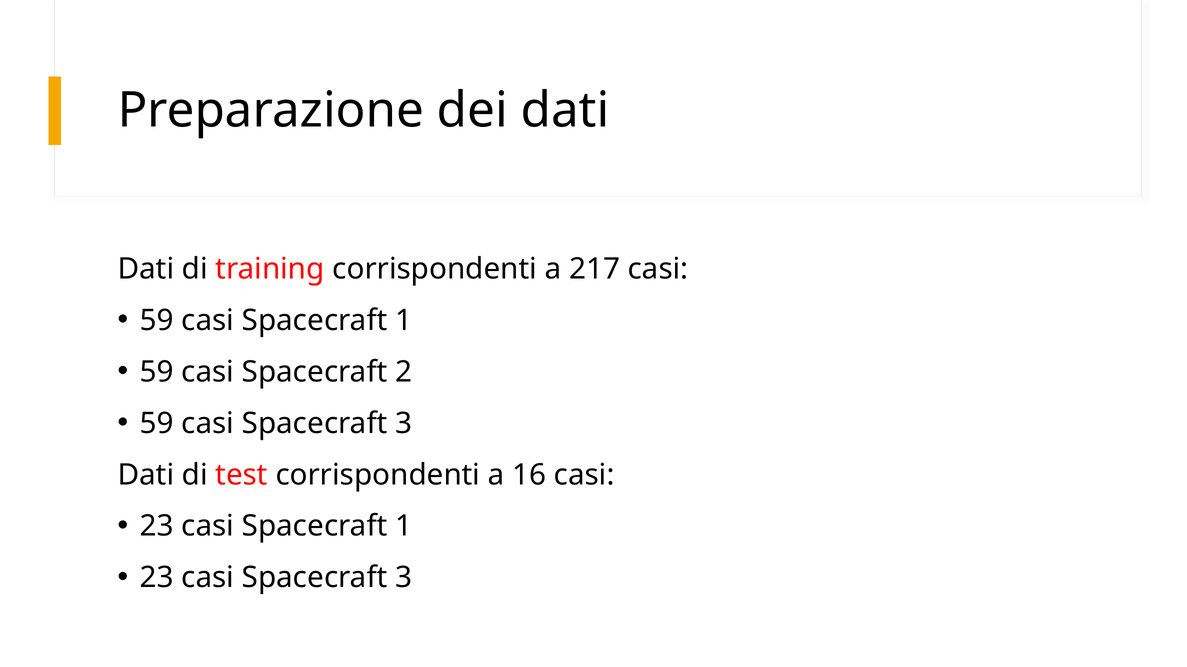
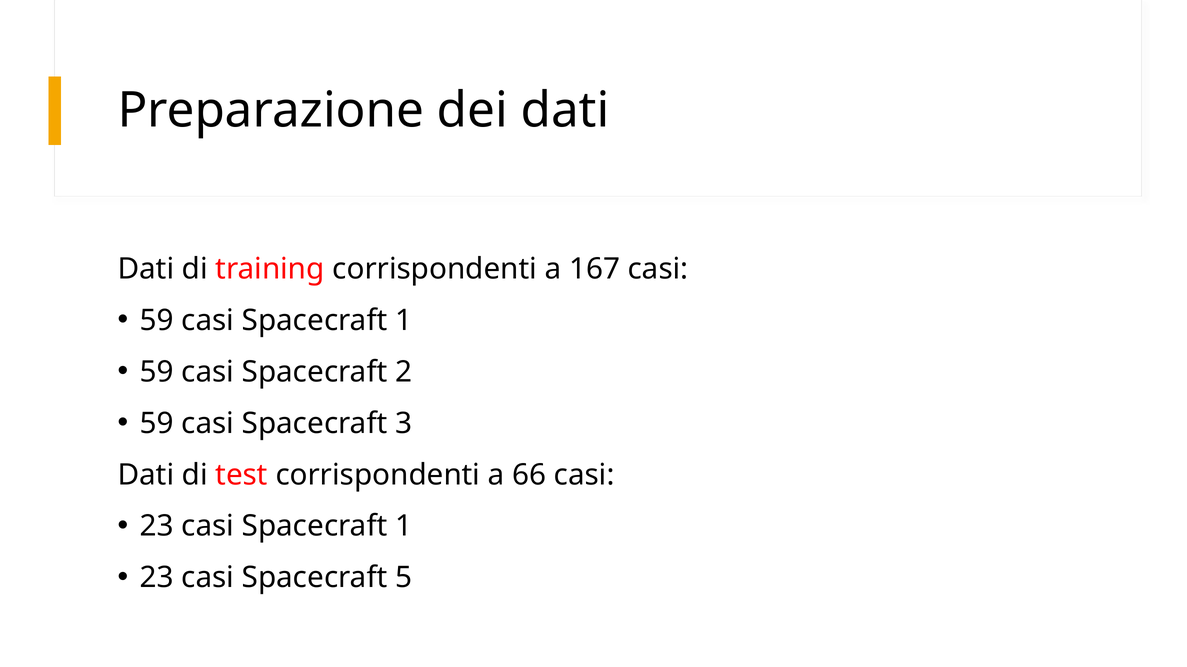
217: 217 -> 167
16: 16 -> 66
23 casi Spacecraft 3: 3 -> 5
